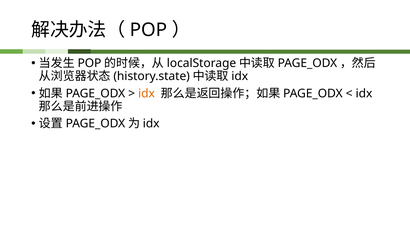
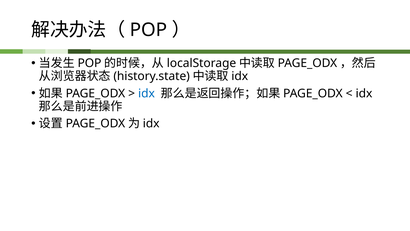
idx at (147, 93) colour: orange -> blue
